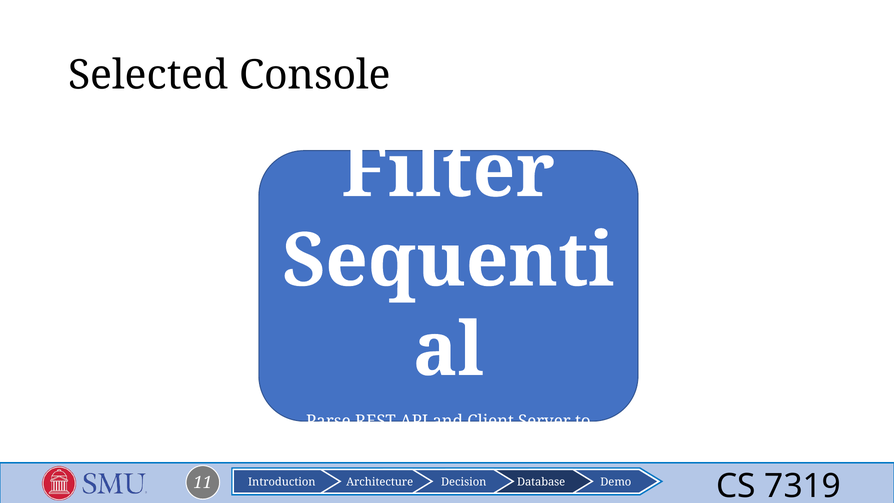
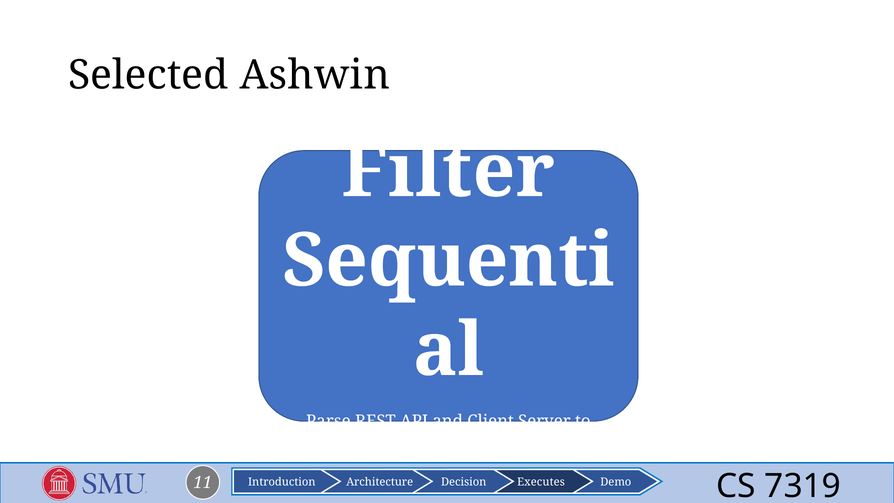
Console: Console -> Ashwin
Database: Database -> Executes
